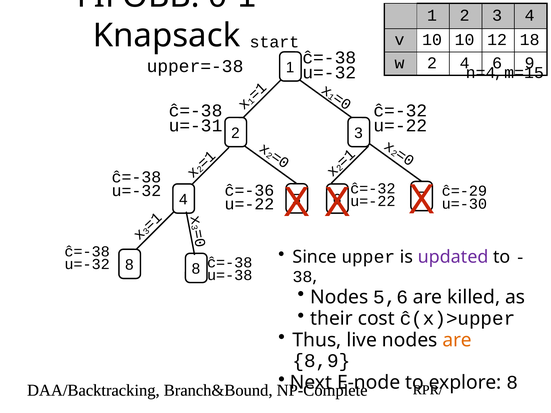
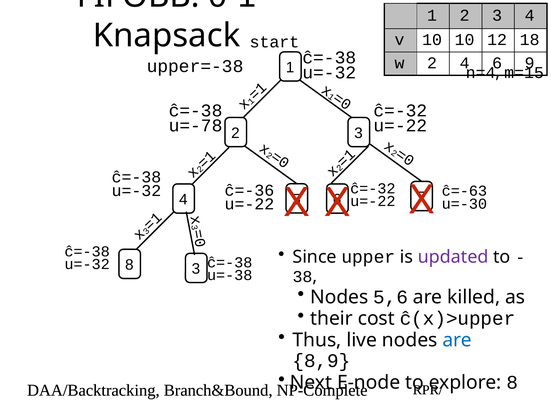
u=-31: u=-31 -> u=-78
ĉ=-29: ĉ=-29 -> ĉ=-63
8 8: 8 -> 3
are at (457, 340) colour: orange -> blue
